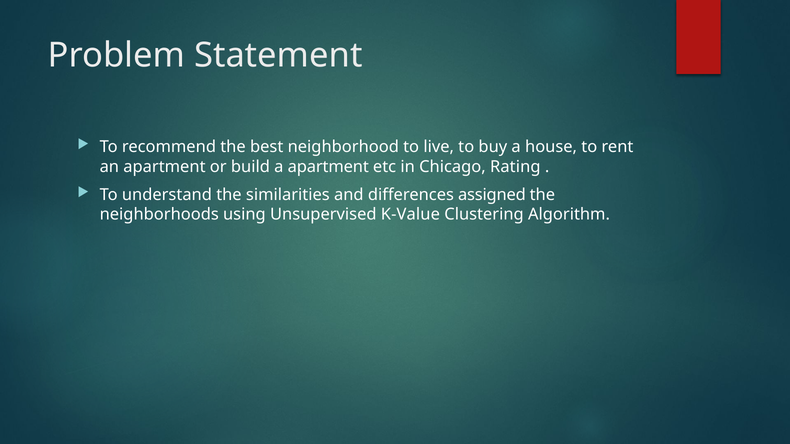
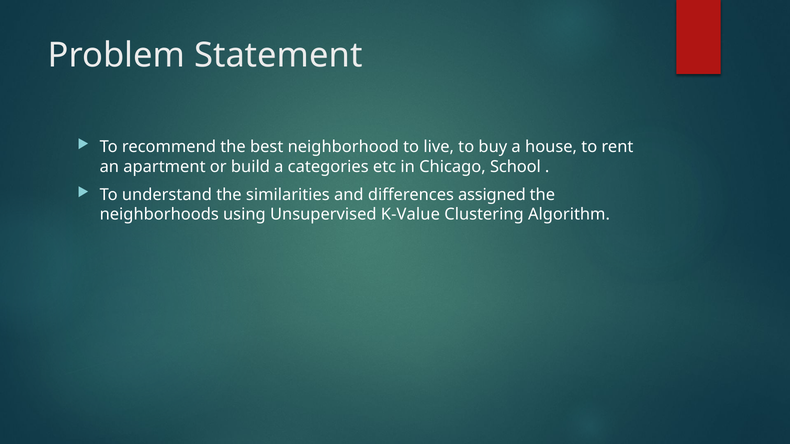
a apartment: apartment -> categories
Rating: Rating -> School
